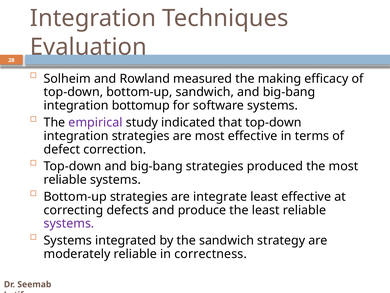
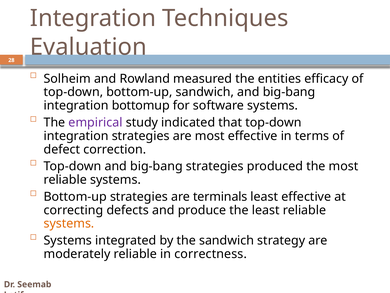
making: making -> entities
integrate: integrate -> terminals
systems at (69, 223) colour: purple -> orange
